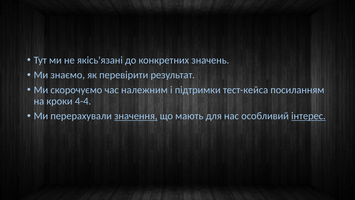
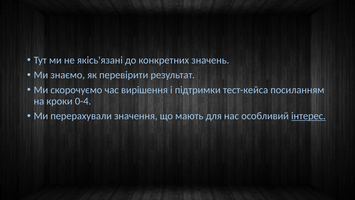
належним: належним -> вирішення
4-4: 4-4 -> 0-4
значення underline: present -> none
